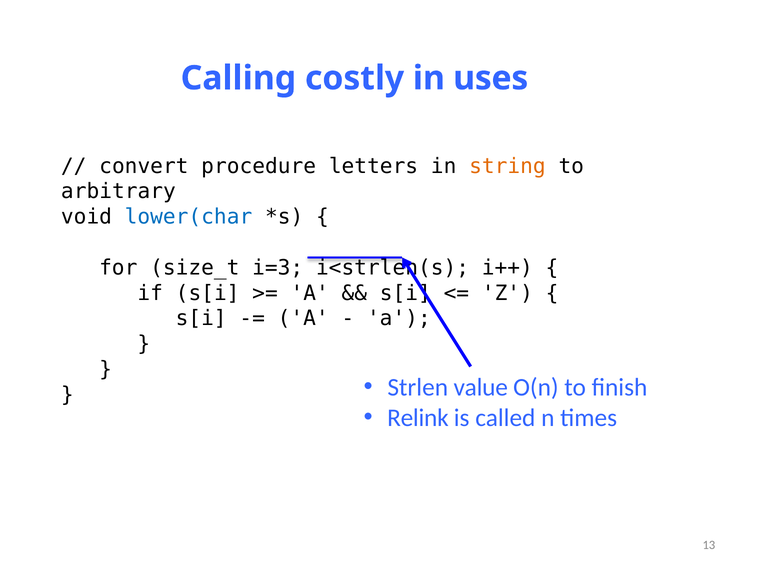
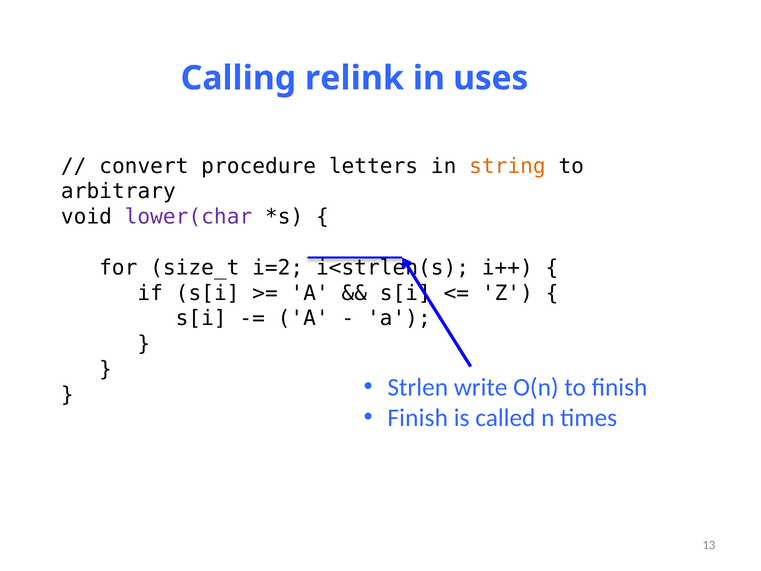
costly: costly -> relink
lower(char colour: blue -> purple
i=3: i=3 -> i=2
value: value -> write
Relink at (418, 418): Relink -> Finish
